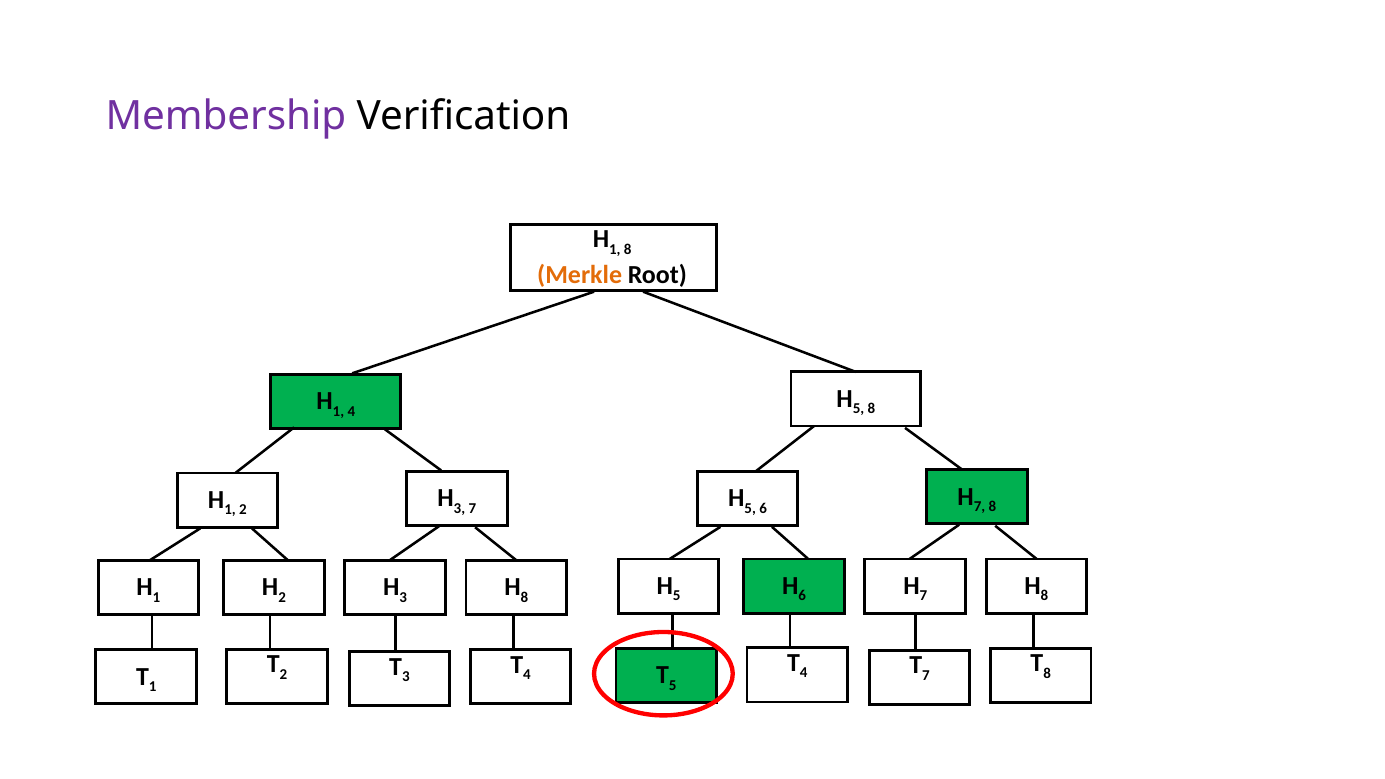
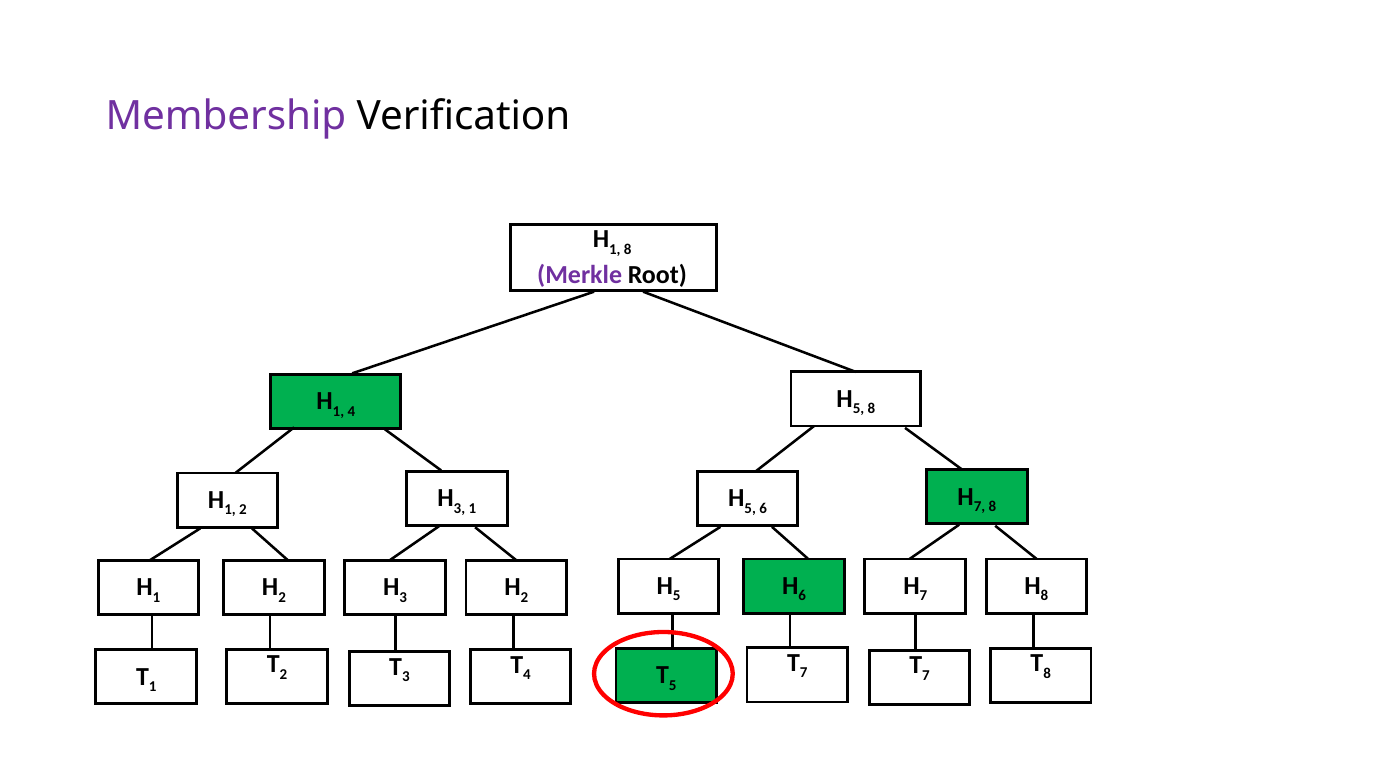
Merkle colour: orange -> purple
7 at (472, 508): 7 -> 1
8 at (524, 597): 8 -> 2
4 at (804, 673): 4 -> 7
